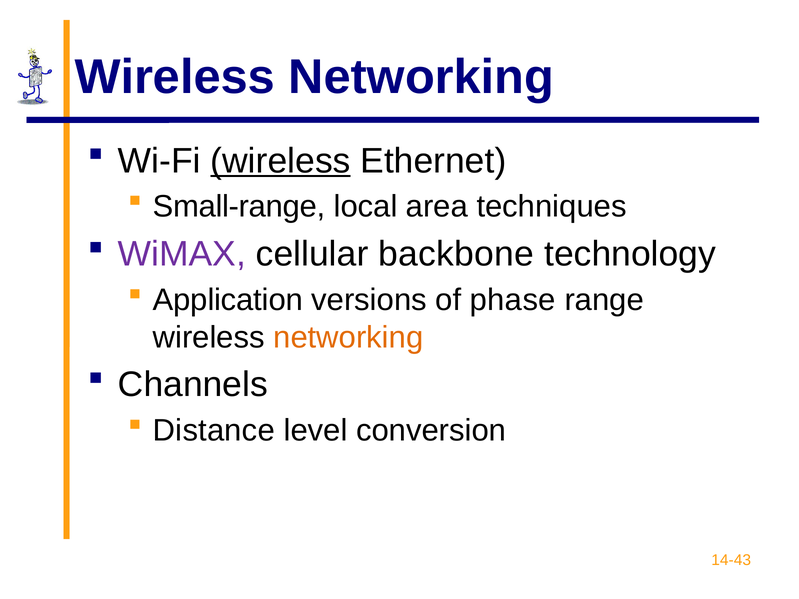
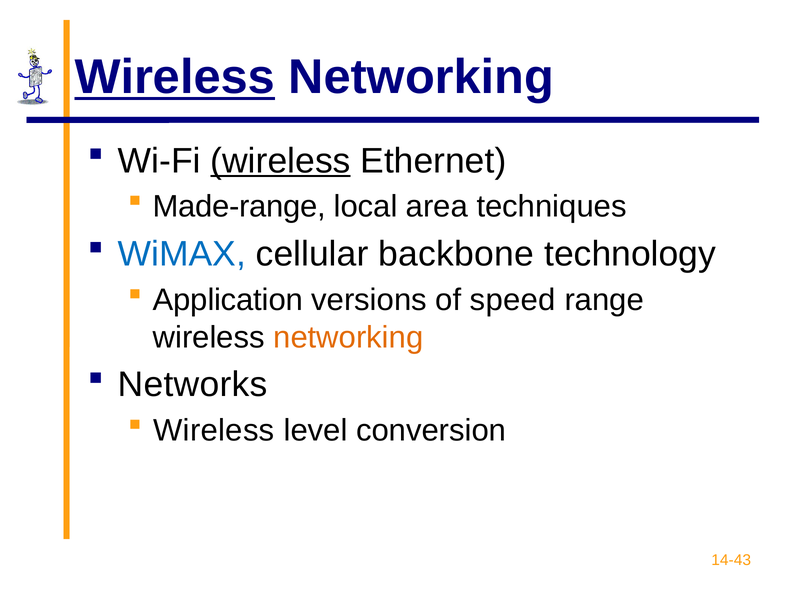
Wireless at (175, 77) underline: none -> present
Small-range: Small-range -> Made-range
WiMAX colour: purple -> blue
phase: phase -> speed
Channels: Channels -> Networks
Distance at (214, 431): Distance -> Wireless
